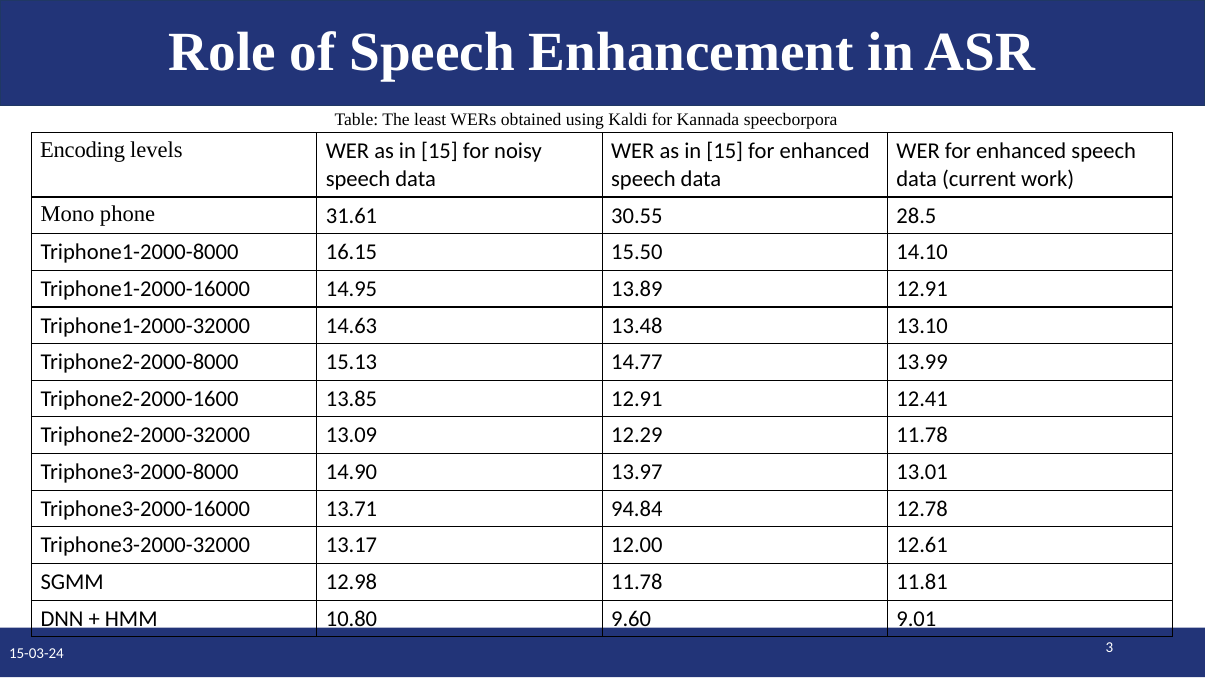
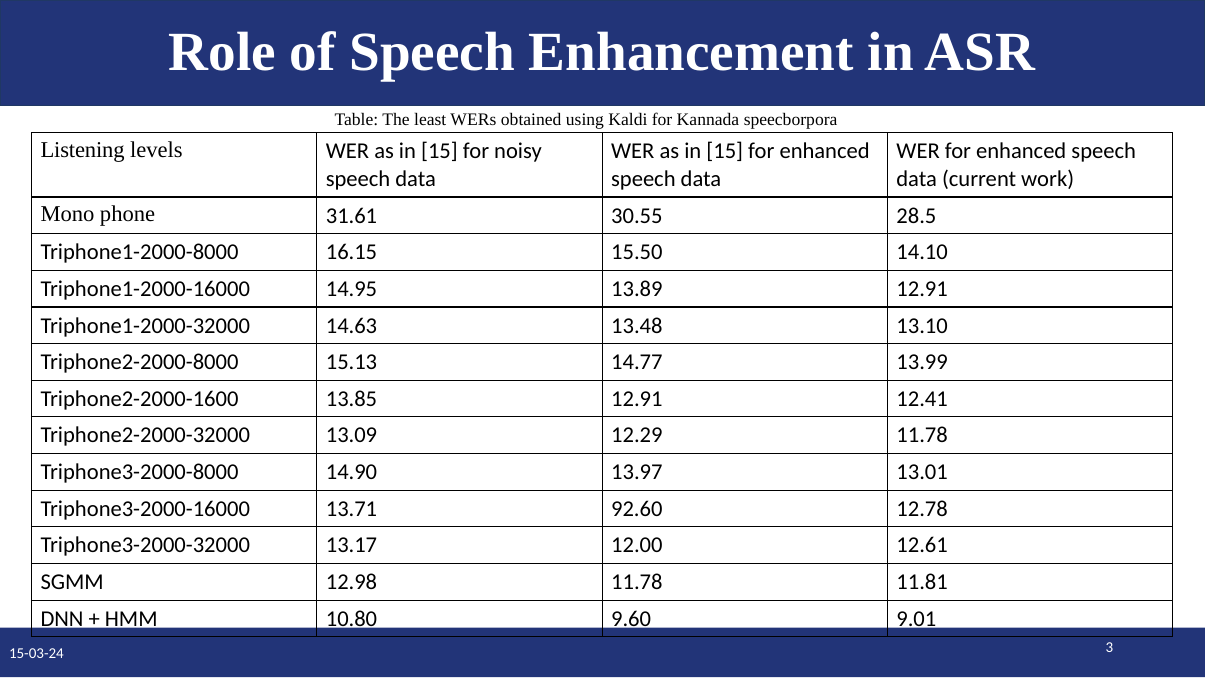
Encoding: Encoding -> Listening
94.84: 94.84 -> 92.60
